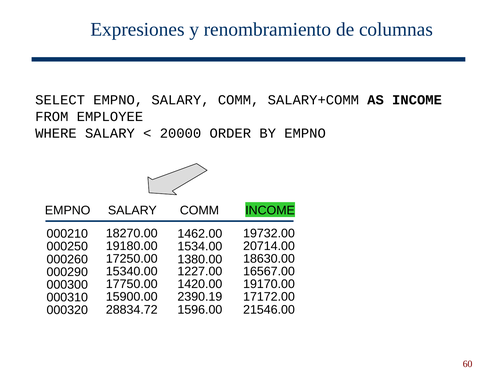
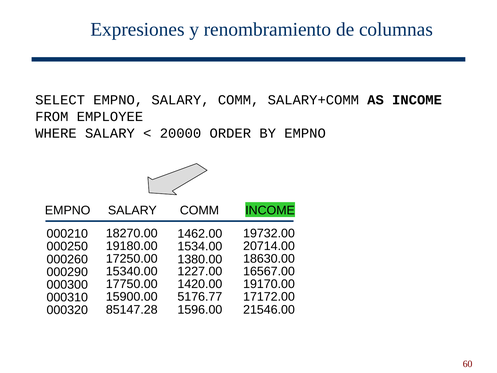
2390.19: 2390.19 -> 5176.77
28834.72: 28834.72 -> 85147.28
